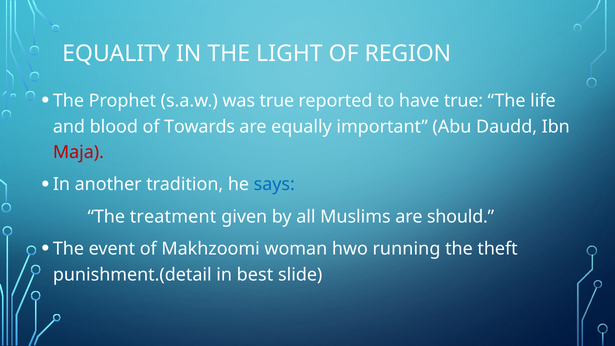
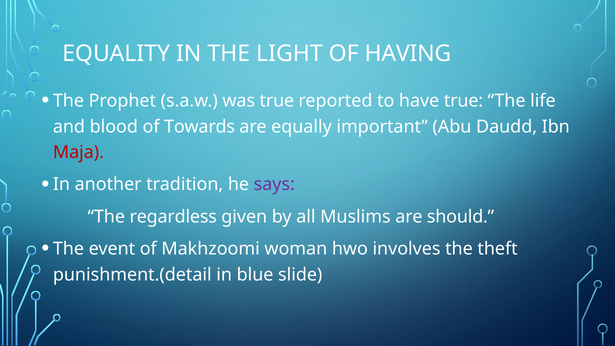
REGION: REGION -> HAVING
says colour: blue -> purple
treatment: treatment -> regardless
running: running -> involves
best: best -> blue
